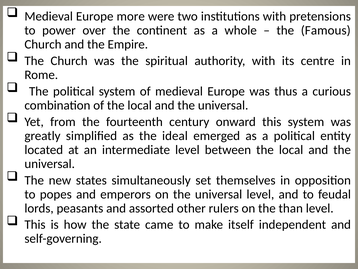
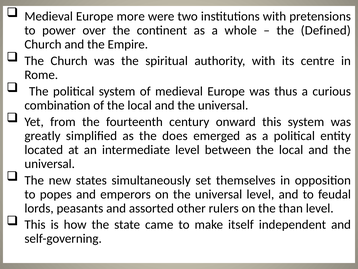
Famous: Famous -> Defined
ideal: ideal -> does
